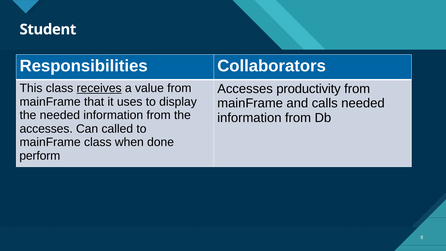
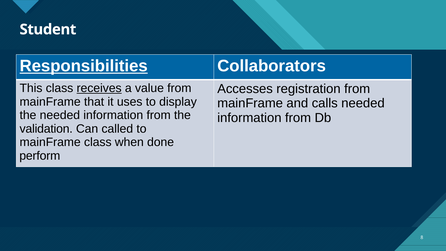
Responsibilities underline: none -> present
productivity: productivity -> registration
accesses at (46, 129): accesses -> validation
